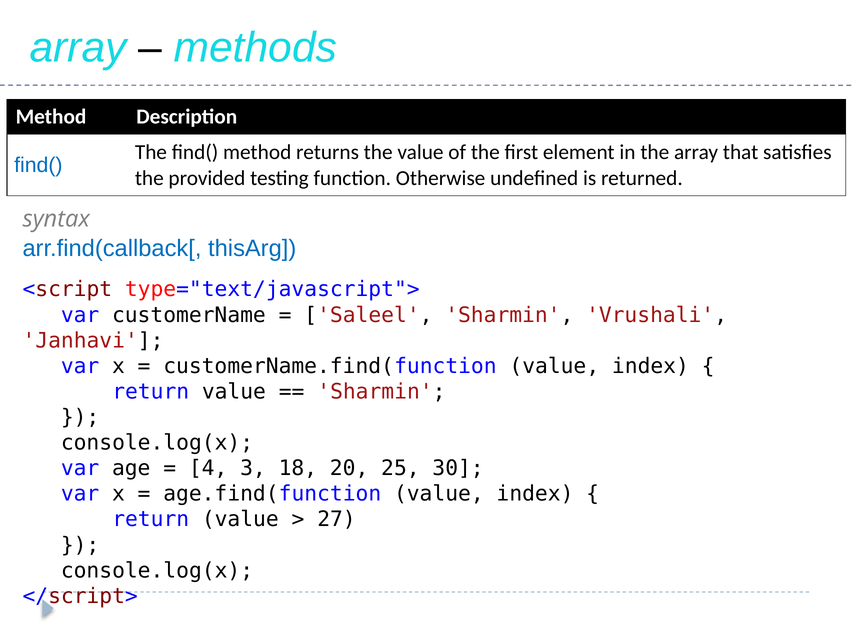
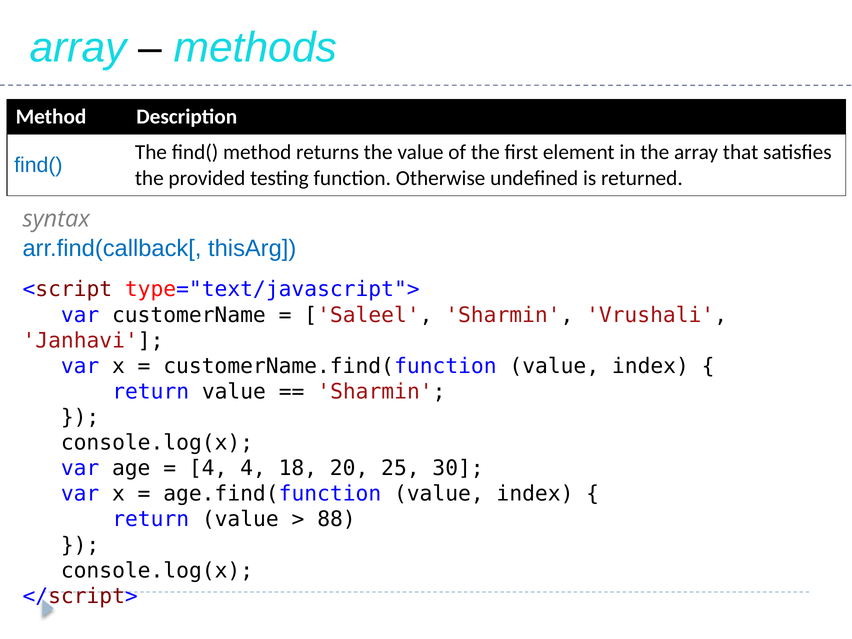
4 3: 3 -> 4
27: 27 -> 88
